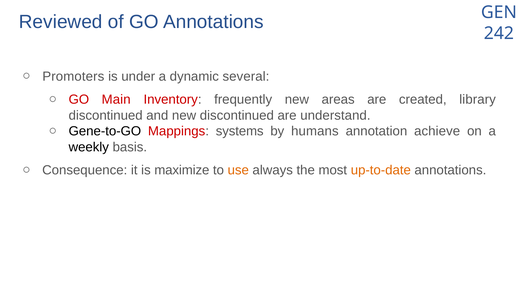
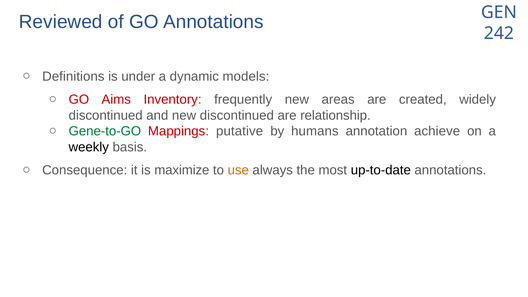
Promoters: Promoters -> Definitions
several: several -> models
Main: Main -> Aims
library: library -> widely
understand: understand -> relationship
Gene-to-GO colour: black -> green
systems: systems -> putative
up-to-date colour: orange -> black
